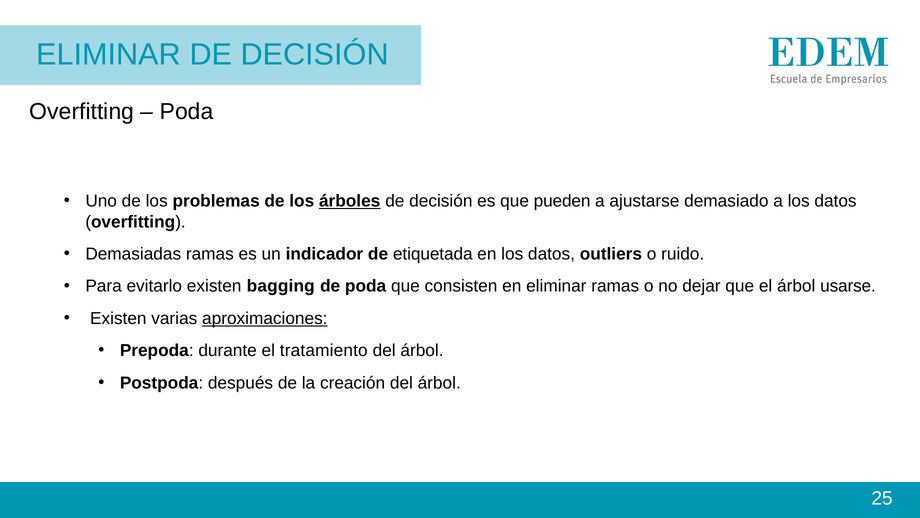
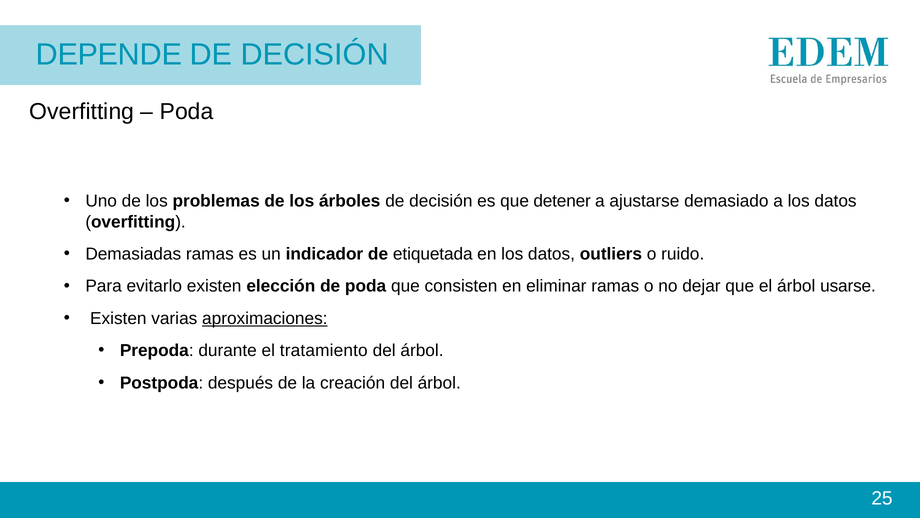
ELIMINAR at (109, 54): ELIMINAR -> DEPENDE
árboles underline: present -> none
pueden: pueden -> detener
bagging: bagging -> elección
